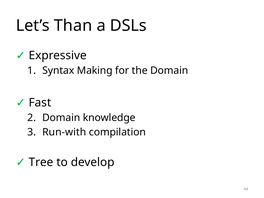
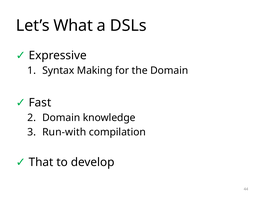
Than: Than -> What
Tree: Tree -> That
